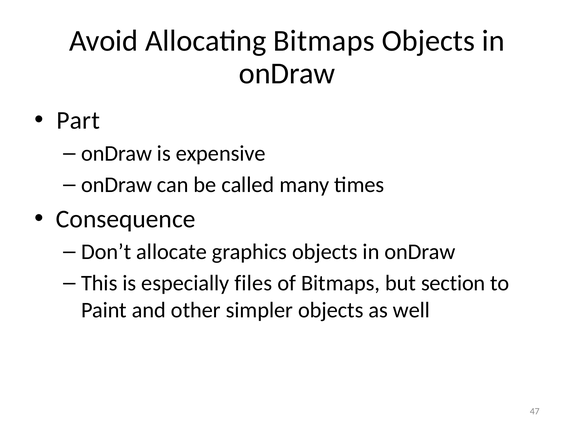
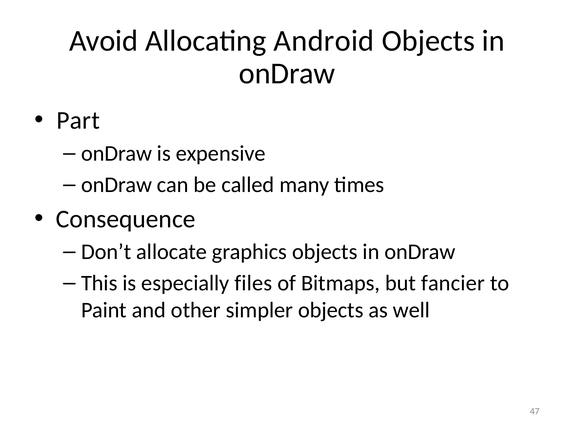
Allocating Bitmaps: Bitmaps -> Android
section: section -> fancier
